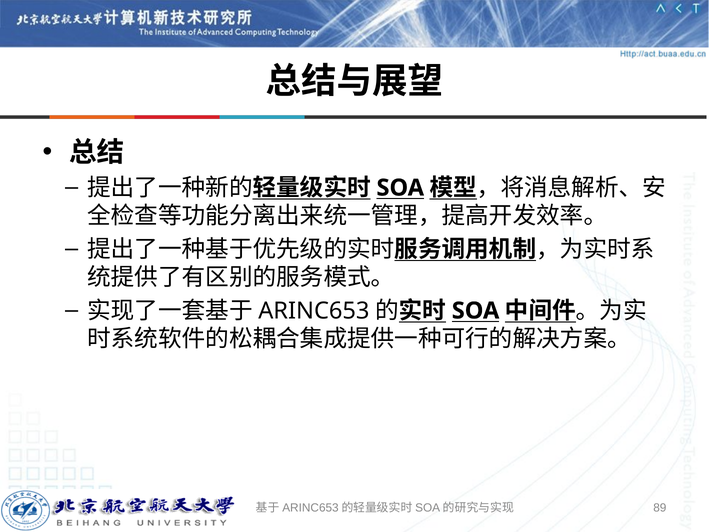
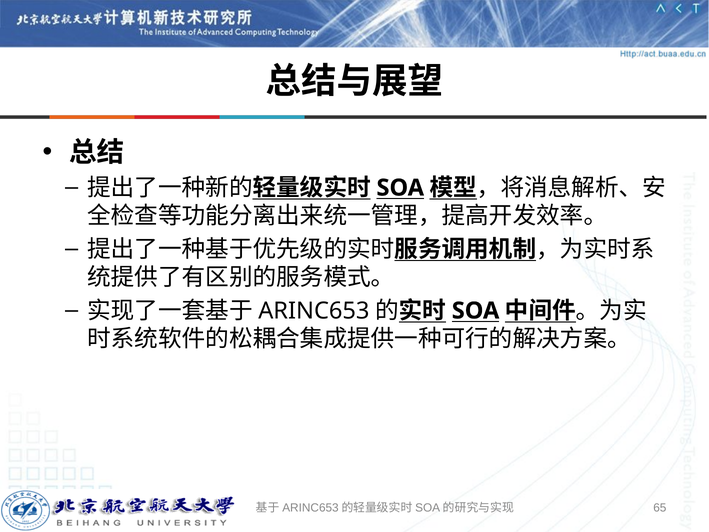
89: 89 -> 65
